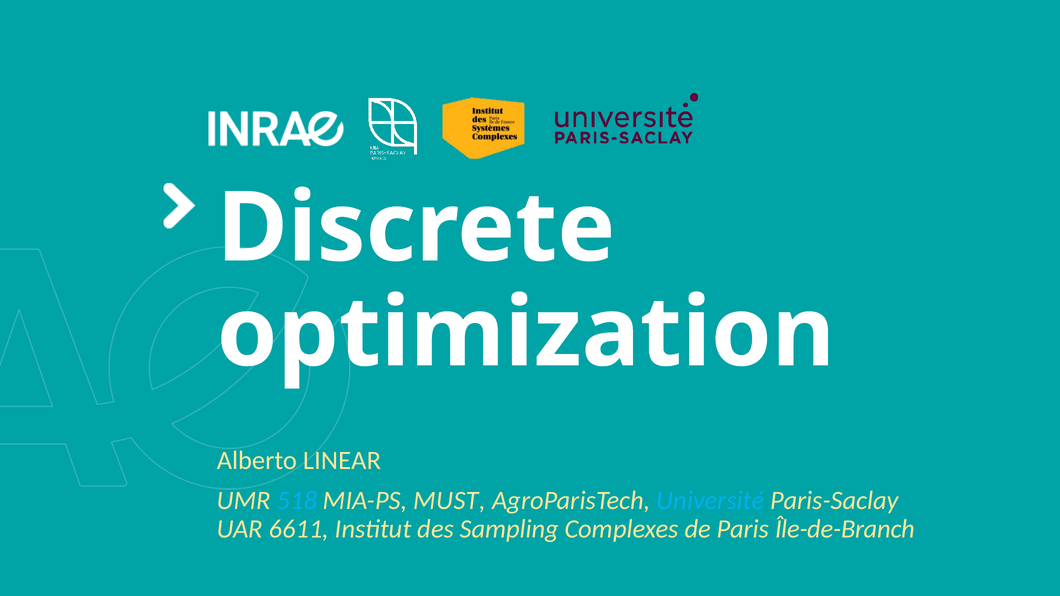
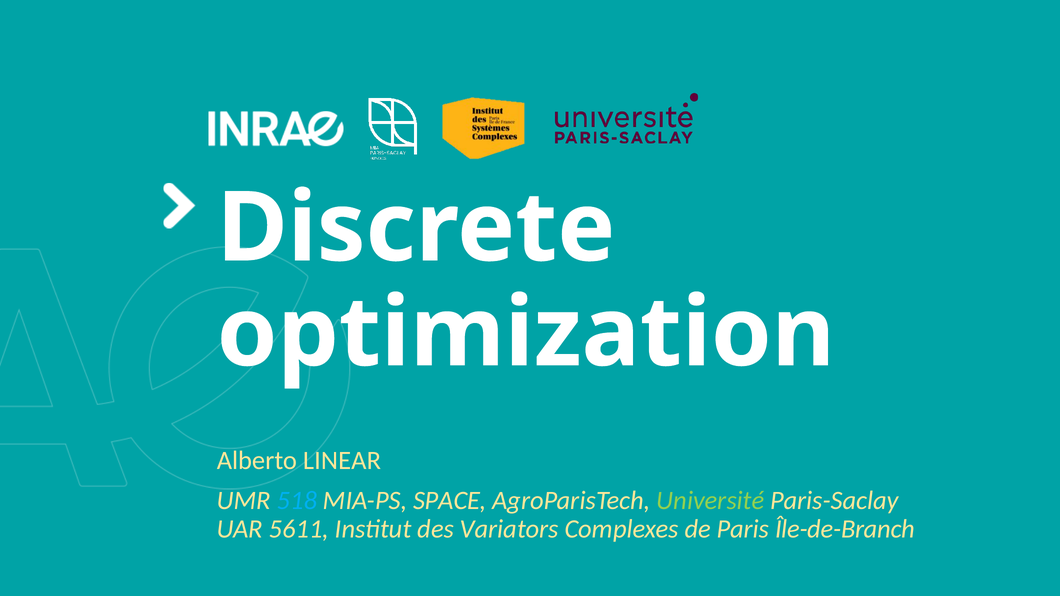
MUST: MUST -> SPACE
Université at (710, 501) colour: light blue -> light green
6611: 6611 -> 5611
Sampling: Sampling -> Variators
